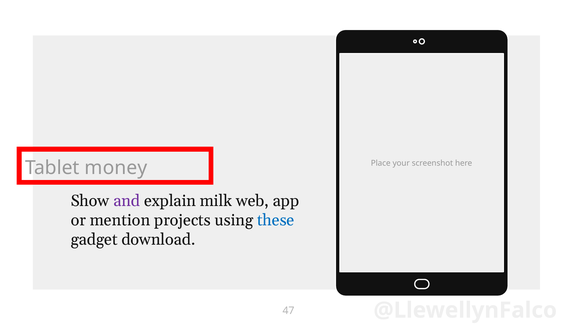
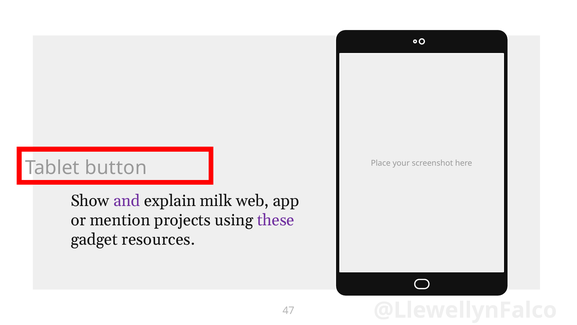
money: money -> button
these colour: blue -> purple
download: download -> resources
